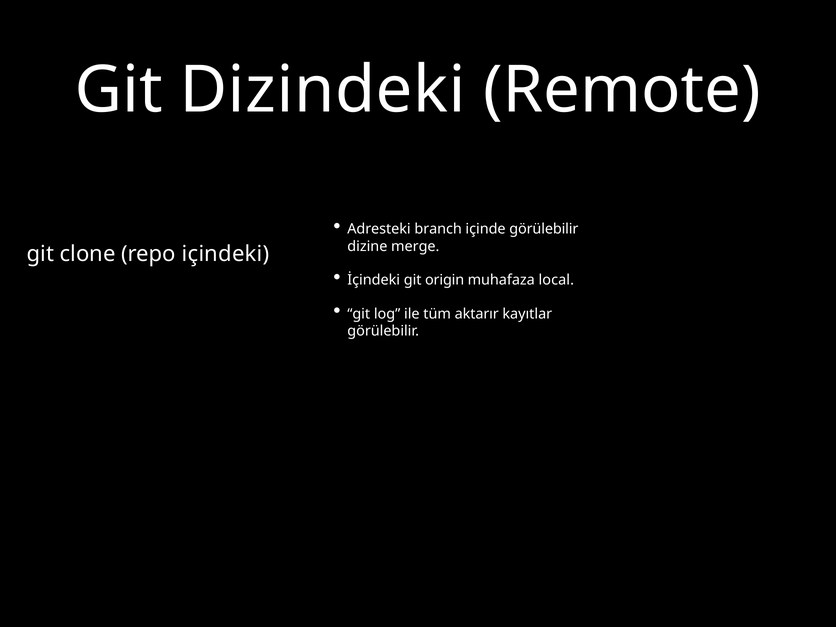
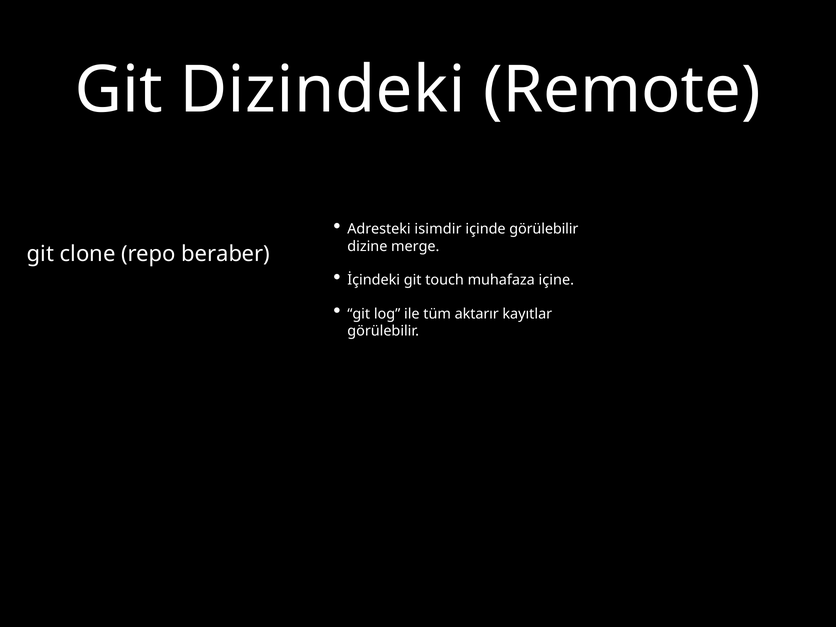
branch: branch -> isimdir
içindeki: içindeki -> beraber
origin: origin -> touch
local: local -> içine
